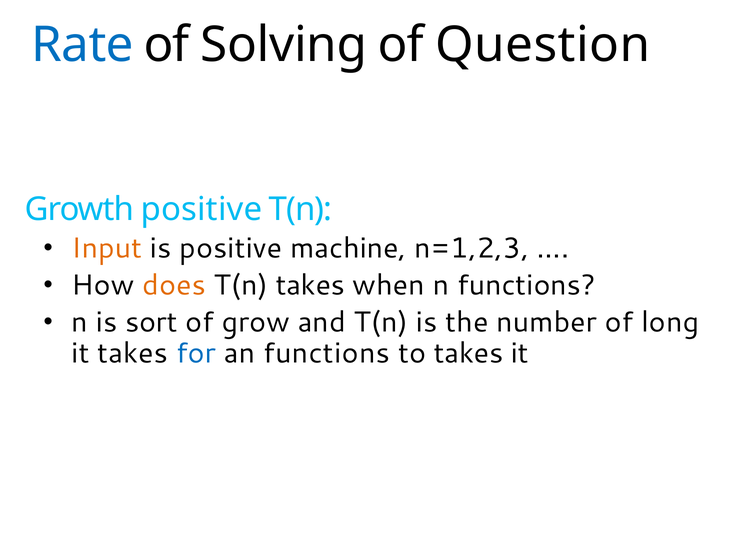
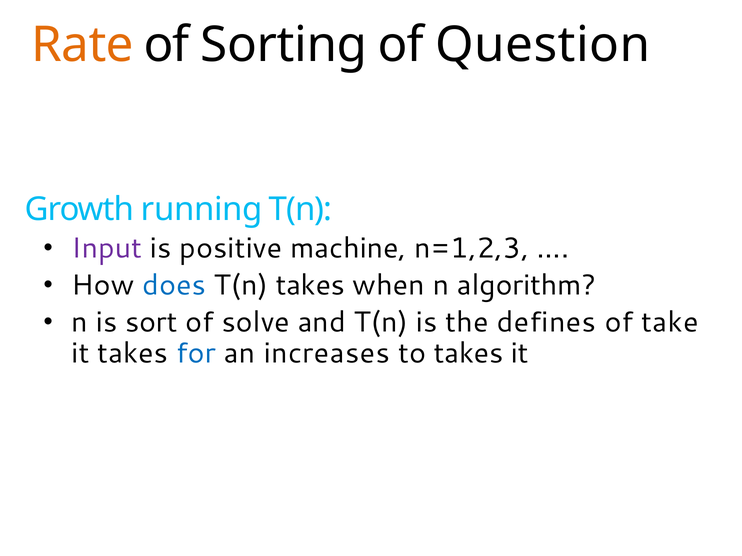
Rate colour: blue -> orange
Solving: Solving -> Sorting
Growth positive: positive -> running
Input colour: orange -> purple
does colour: orange -> blue
n functions: functions -> algorithm
grow: grow -> solve
number: number -> defines
long: long -> take
an functions: functions -> increases
